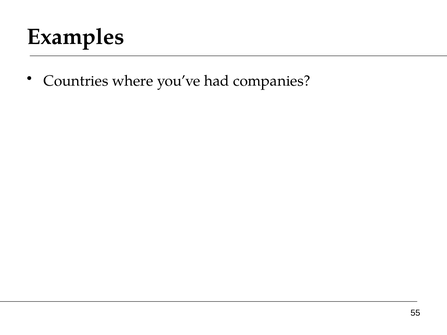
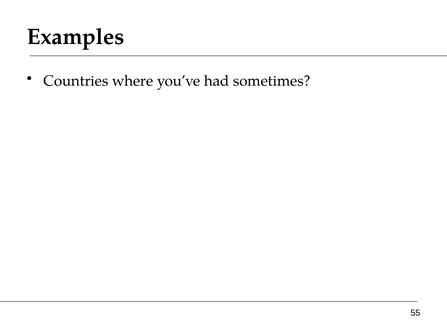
companies: companies -> sometimes
